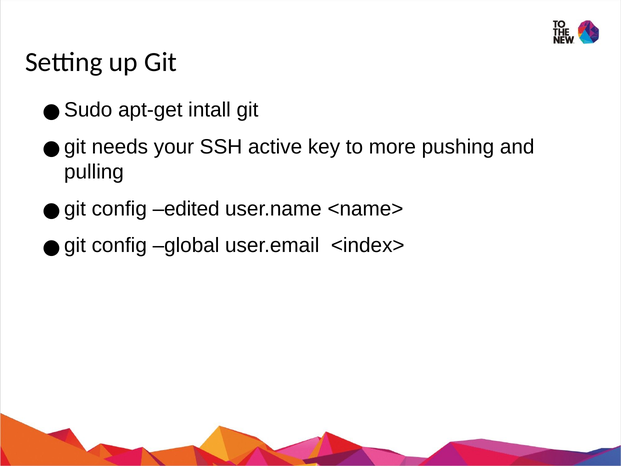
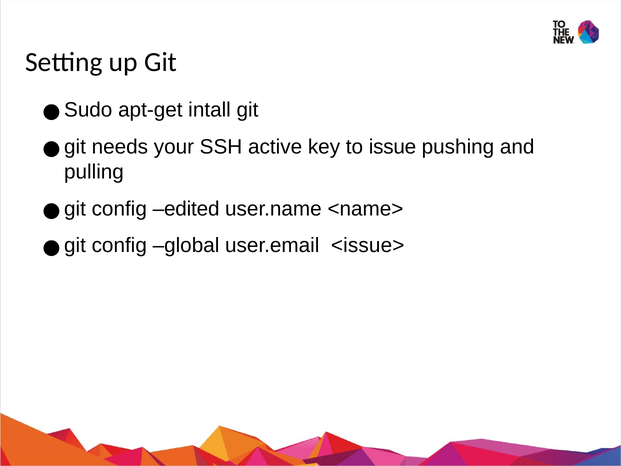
more: more -> issue
<index>: <index> -> <issue>
